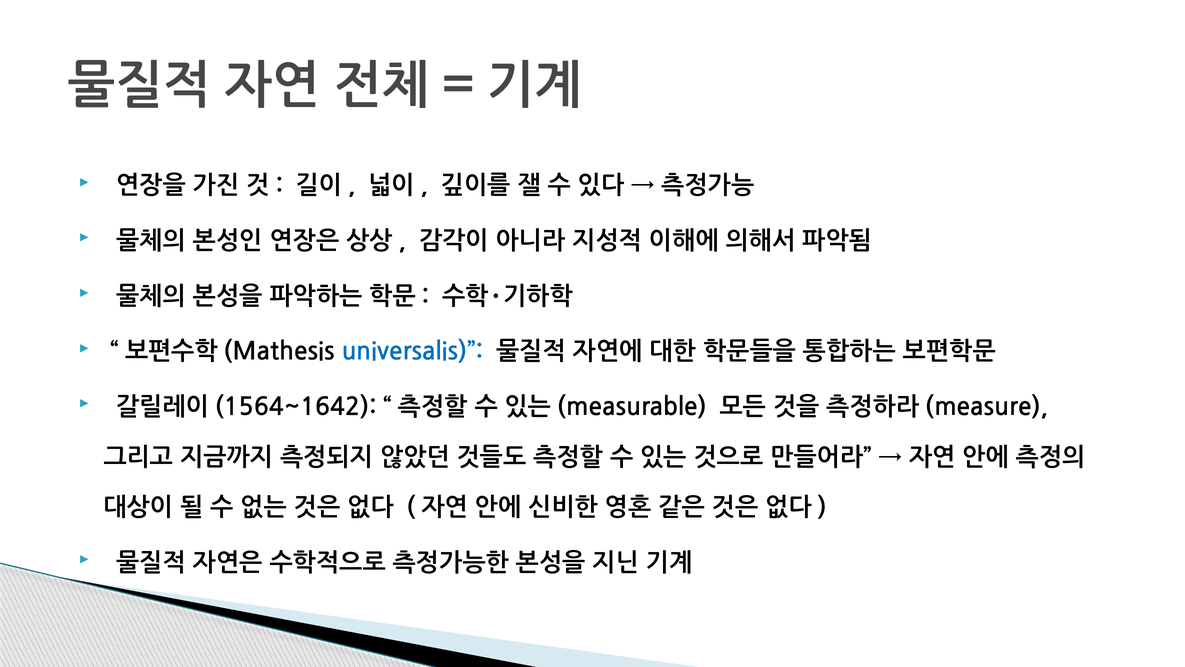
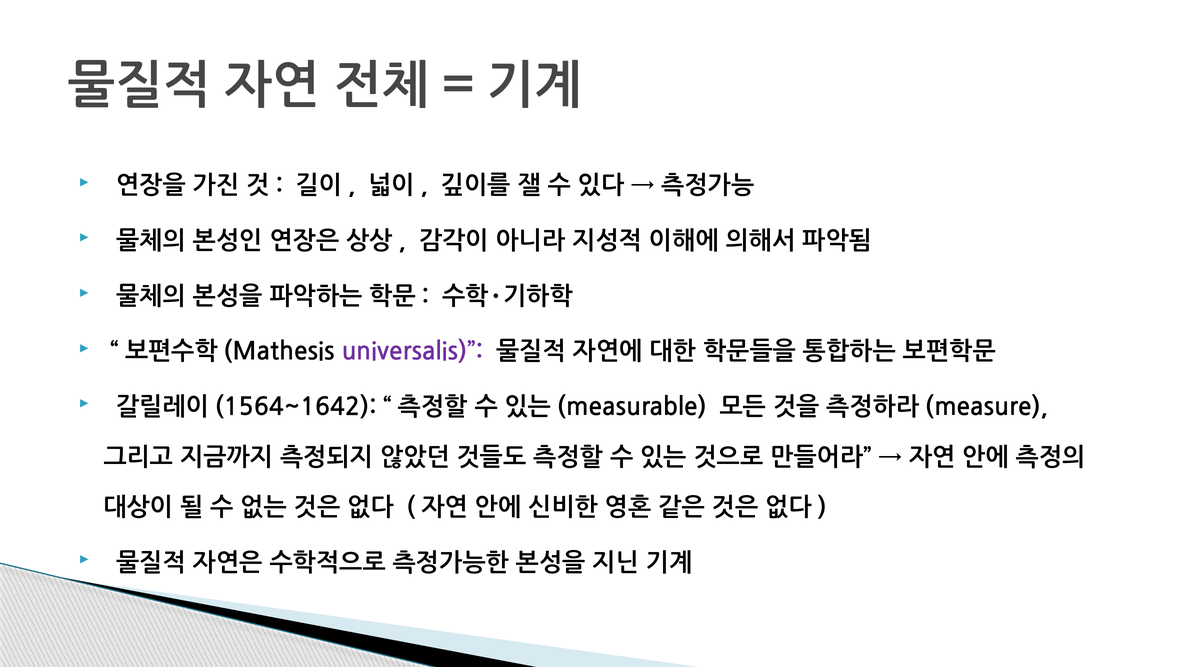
universalis colour: blue -> purple
